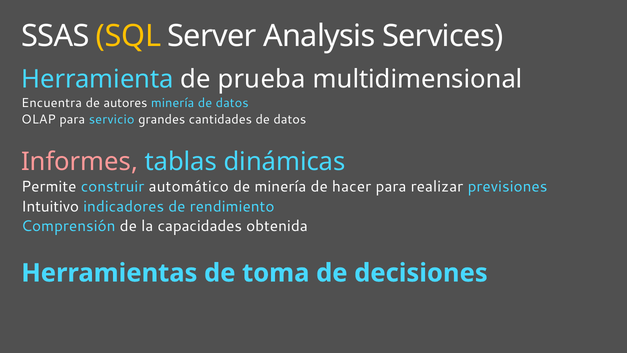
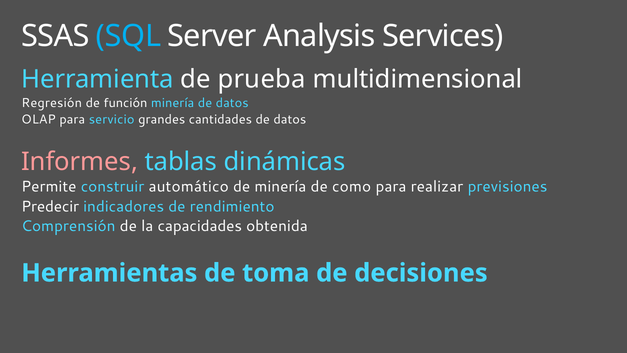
SQL colour: yellow -> light blue
Encuentra: Encuentra -> Regresión
autores: autores -> función
hacer: hacer -> como
Intuitivo: Intuitivo -> Predecir
